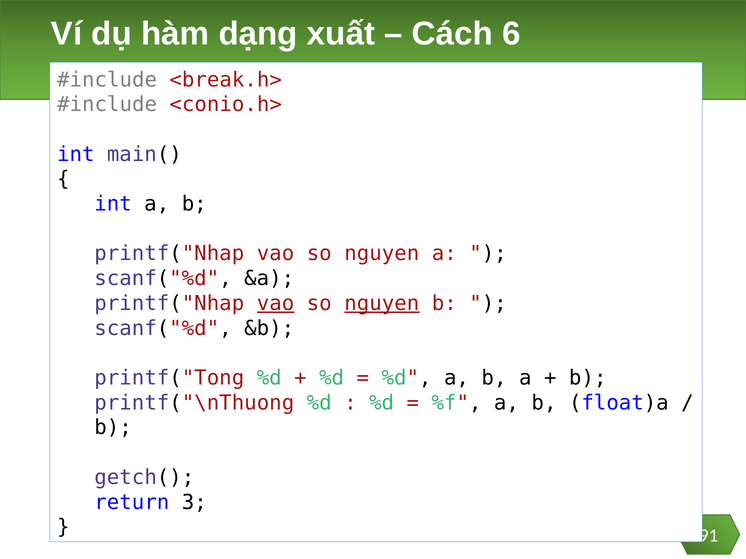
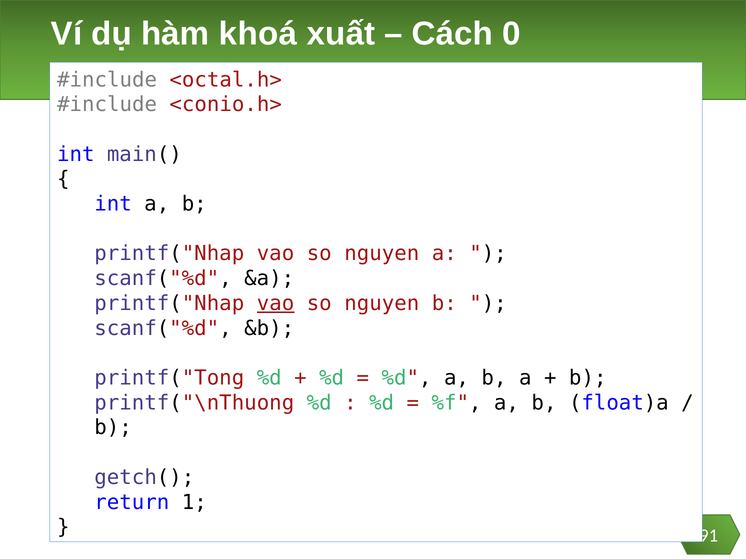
dạng: dạng -> khoá
6: 6 -> 0
<break.h>: <break.h> -> <octal.h>
nguyen at (382, 304) underline: present -> none
3: 3 -> 1
